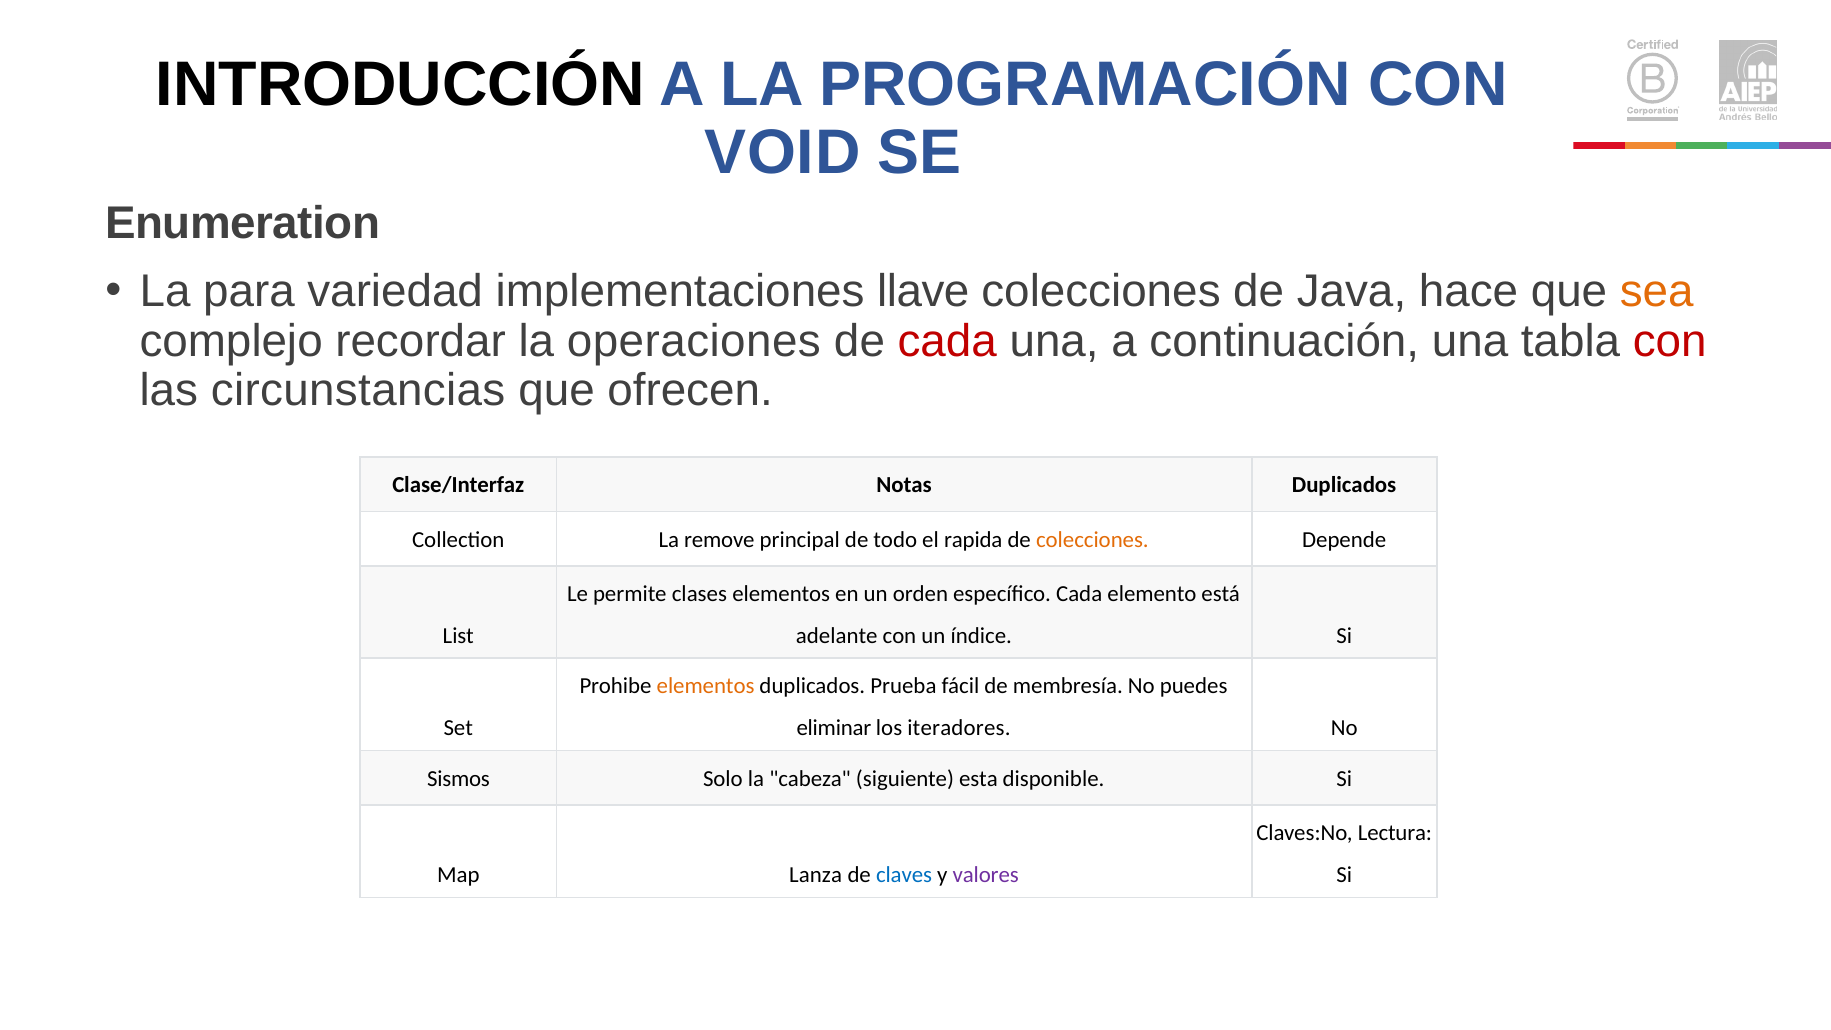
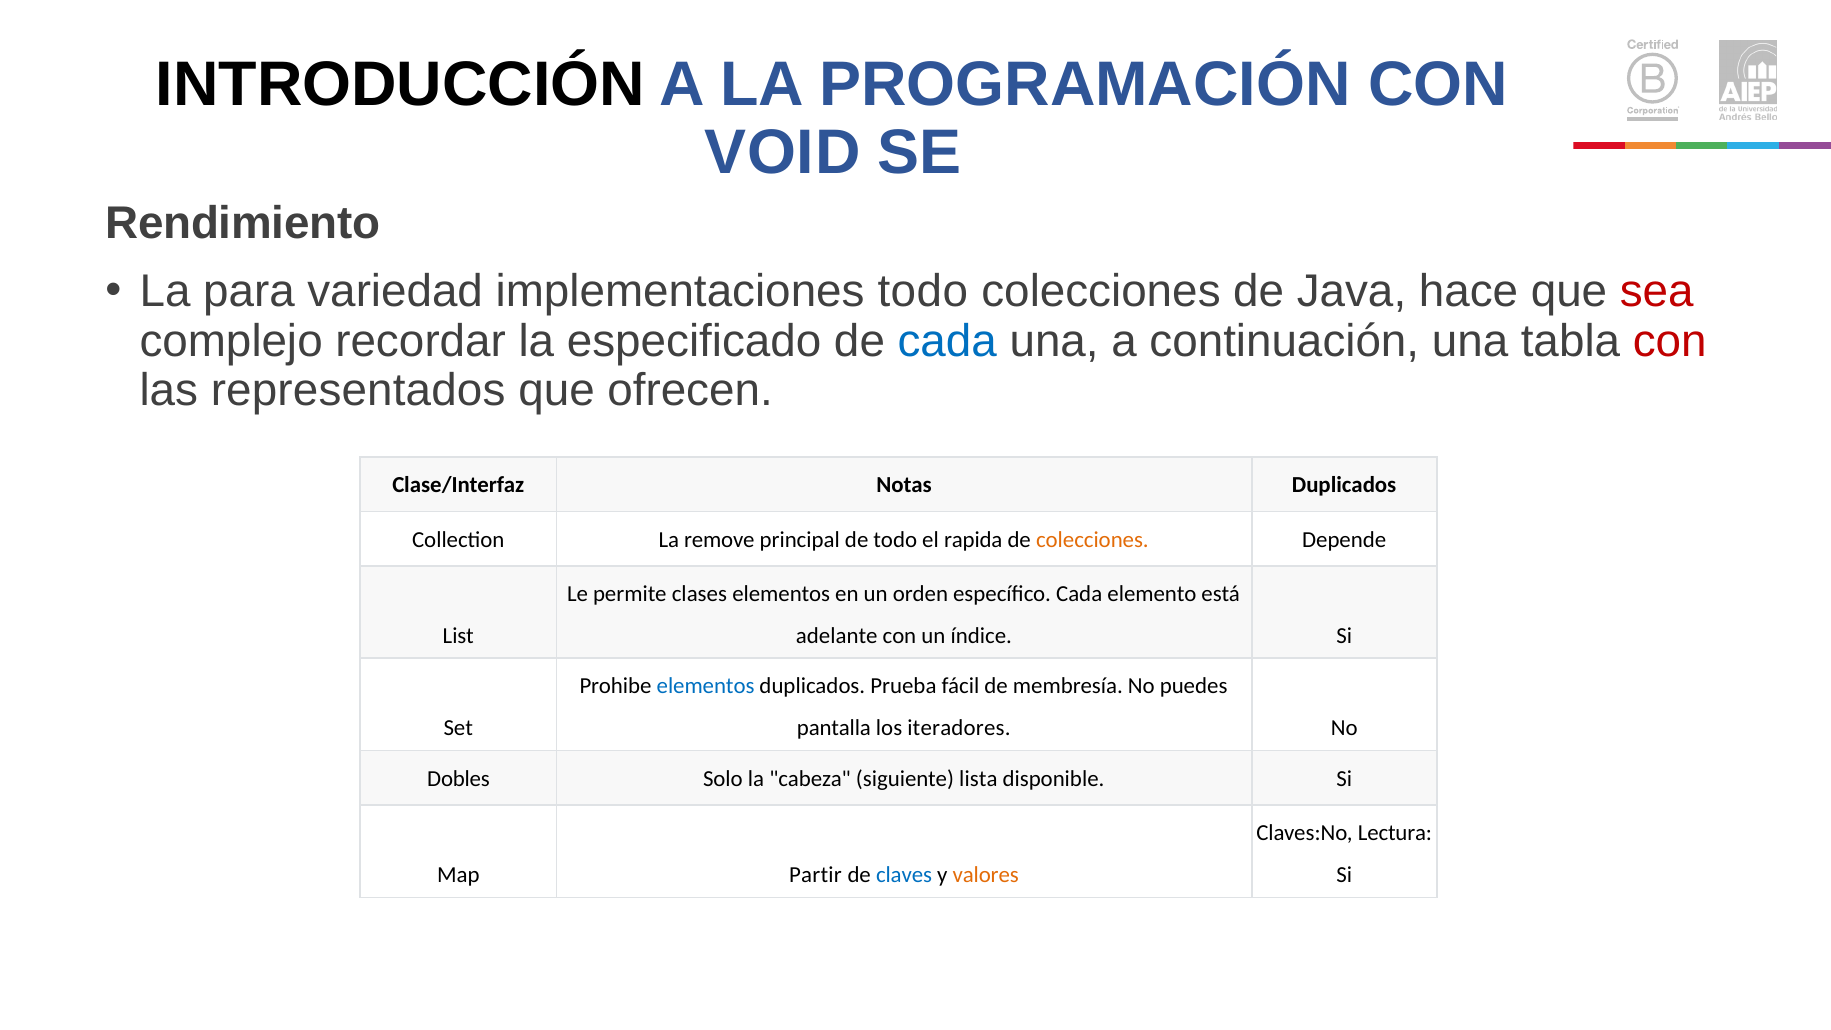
Enumeration: Enumeration -> Rendimiento
implementaciones llave: llave -> todo
sea colour: orange -> red
operaciones: operaciones -> especificado
cada at (947, 341) colour: red -> blue
circunstancias: circunstancias -> representados
elementos at (706, 686) colour: orange -> blue
eliminar: eliminar -> pantalla
Sismos: Sismos -> Dobles
esta: esta -> lista
Lanza: Lanza -> Partir
valores colour: purple -> orange
